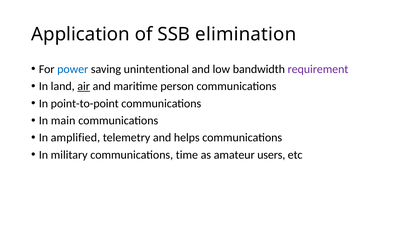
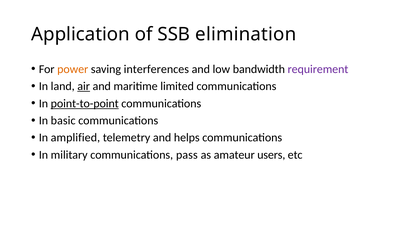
power colour: blue -> orange
unintentional: unintentional -> interferences
person: person -> limited
point-to-point underline: none -> present
main: main -> basic
time: time -> pass
